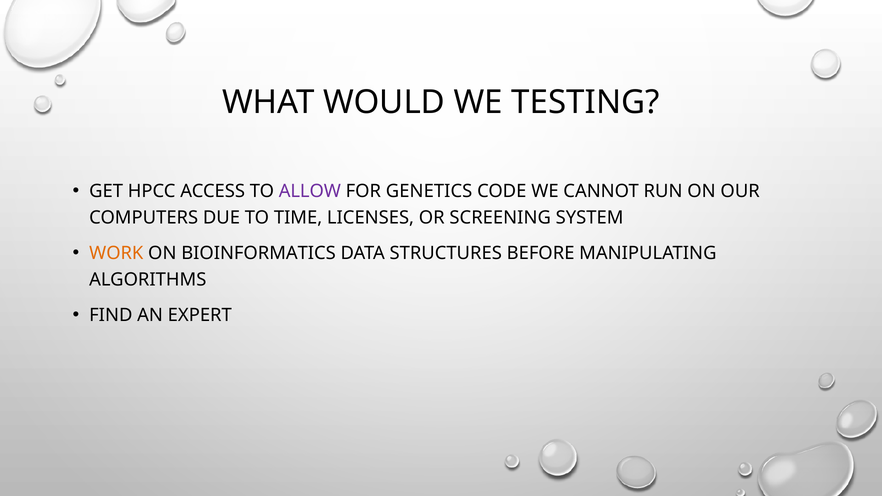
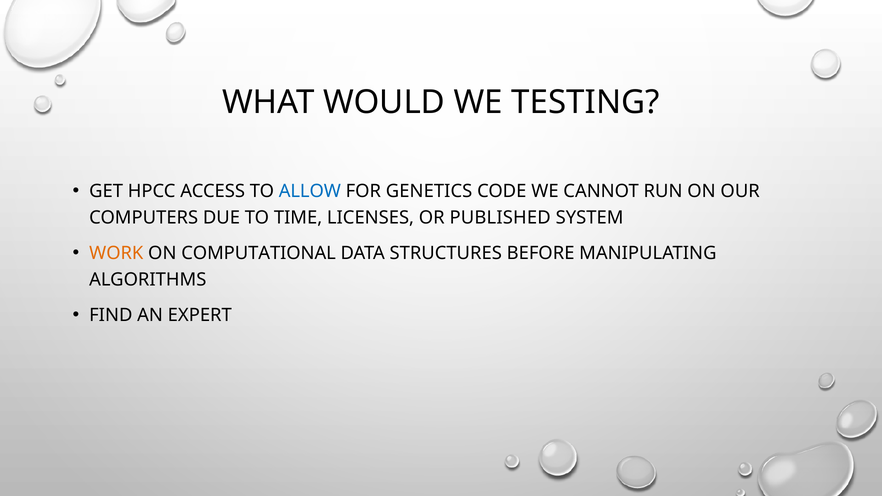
ALLOW colour: purple -> blue
SCREENING: SCREENING -> PUBLISHED
BIOINFORMATICS: BIOINFORMATICS -> COMPUTATIONAL
